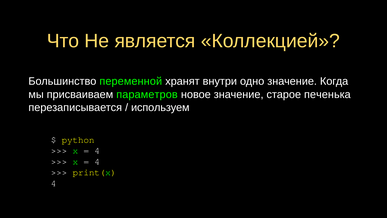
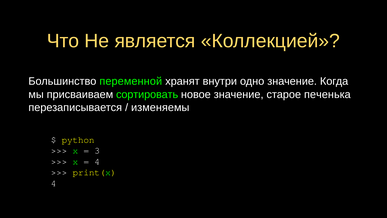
параметров: параметров -> сортировать
используем: используем -> изменяемы
4 at (97, 150): 4 -> 3
